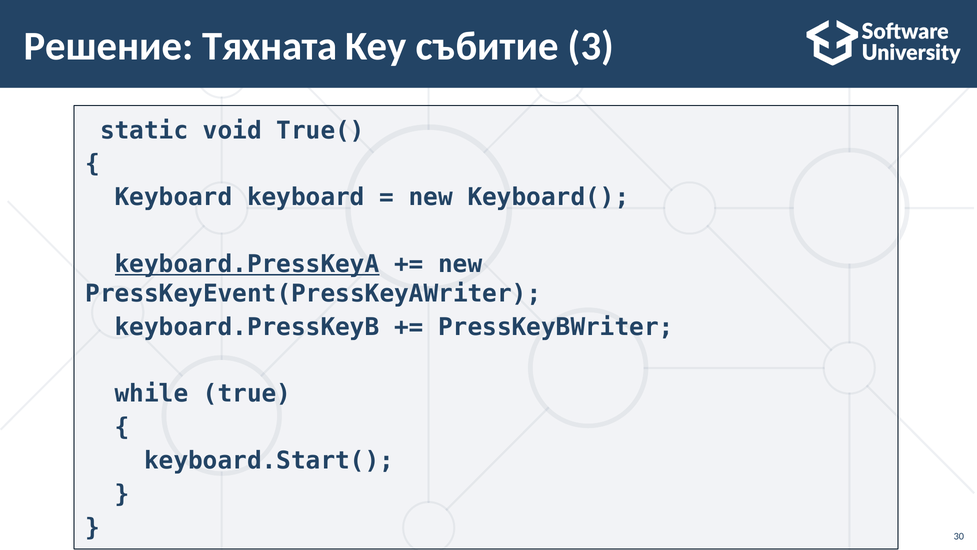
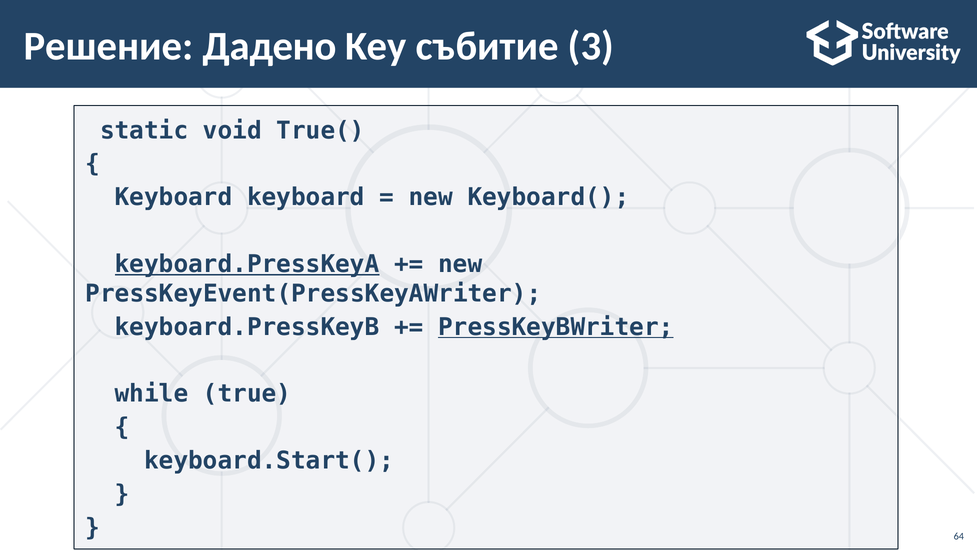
Тяхната: Тяхната -> Дадено
PressKeyBWriter underline: none -> present
30: 30 -> 64
